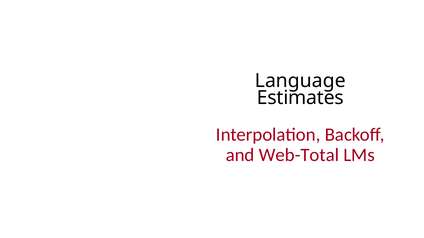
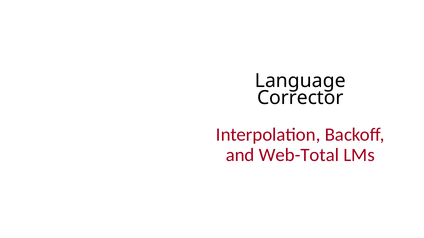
Estimates: Estimates -> Corrector
